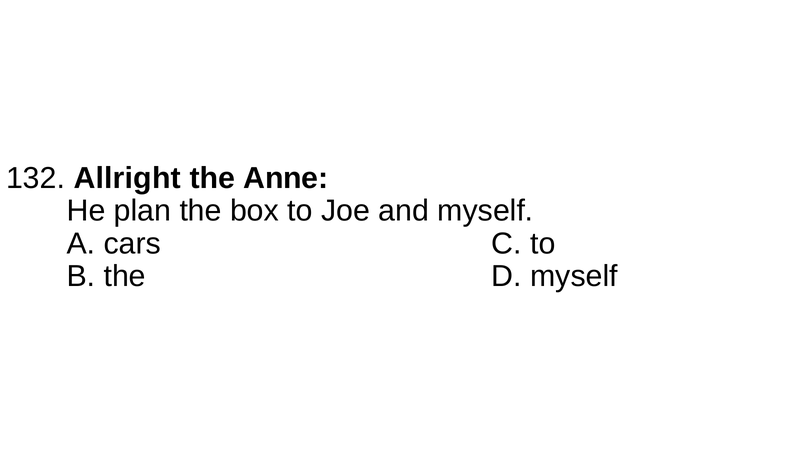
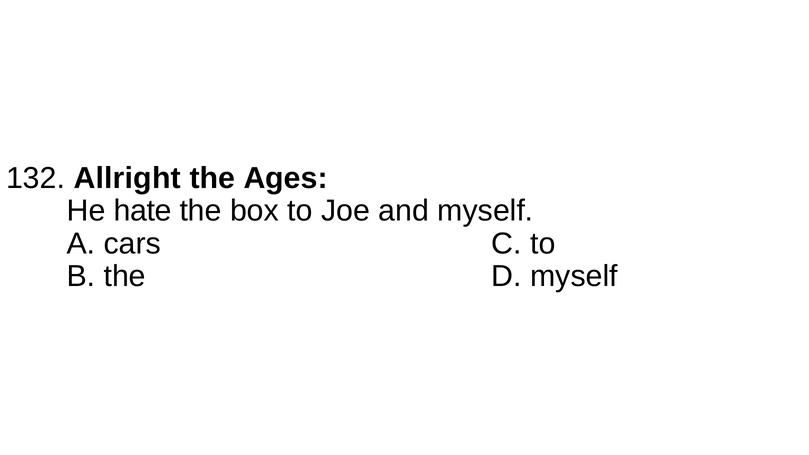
Anne: Anne -> Ages
plan: plan -> hate
